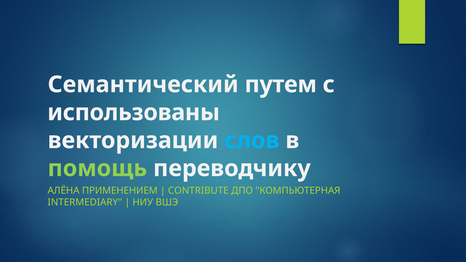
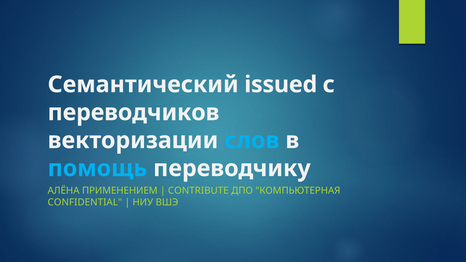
путем: путем -> issued
использованы: использованы -> переводчиков
помощь colour: light green -> light blue
INTERMEDIARY: INTERMEDIARY -> CONFIDENTIAL
